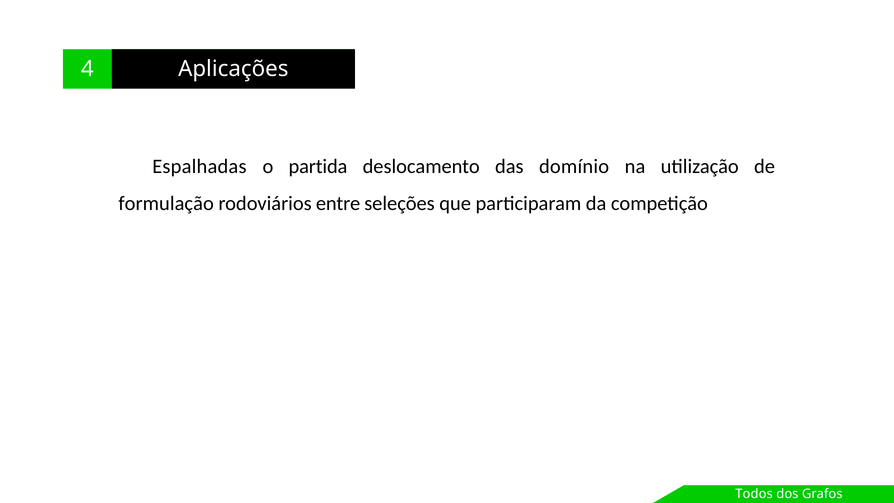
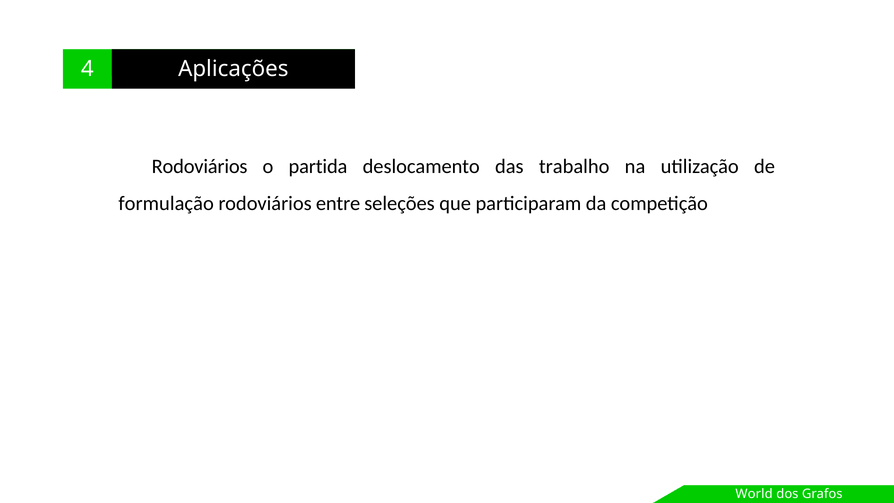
Espalhadas at (199, 166): Espalhadas -> Rodoviários
domínio: domínio -> trabalho
Todos: Todos -> World
